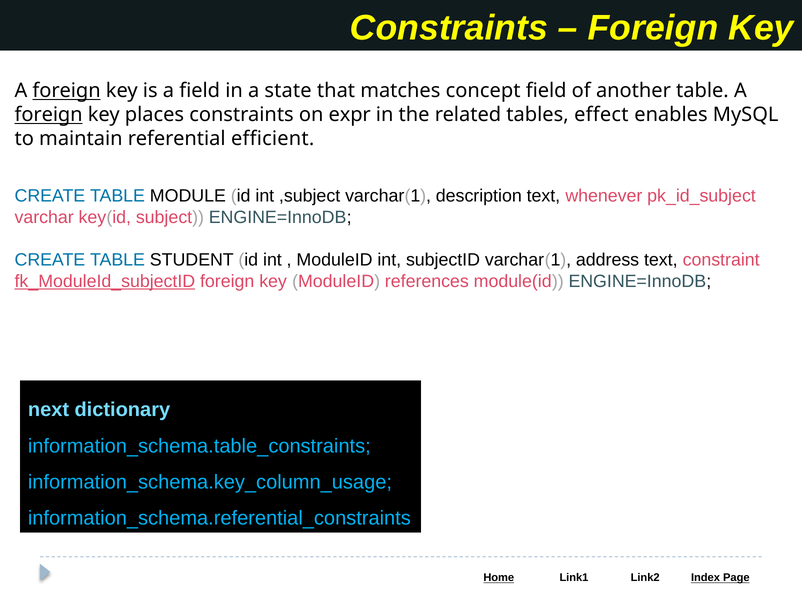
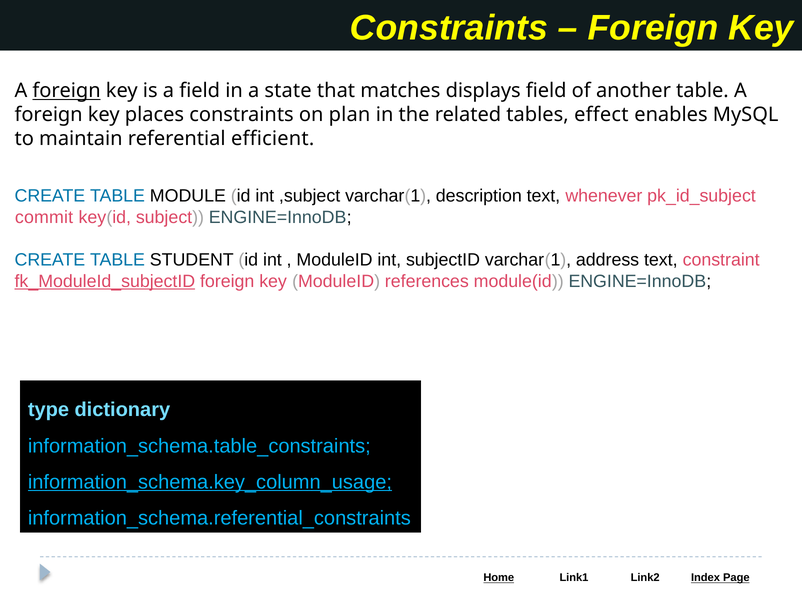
concept: concept -> displays
foreign at (49, 115) underline: present -> none
expr: expr -> plan
varchar: varchar -> commit
next: next -> type
information_schema.key_column_usage underline: none -> present
